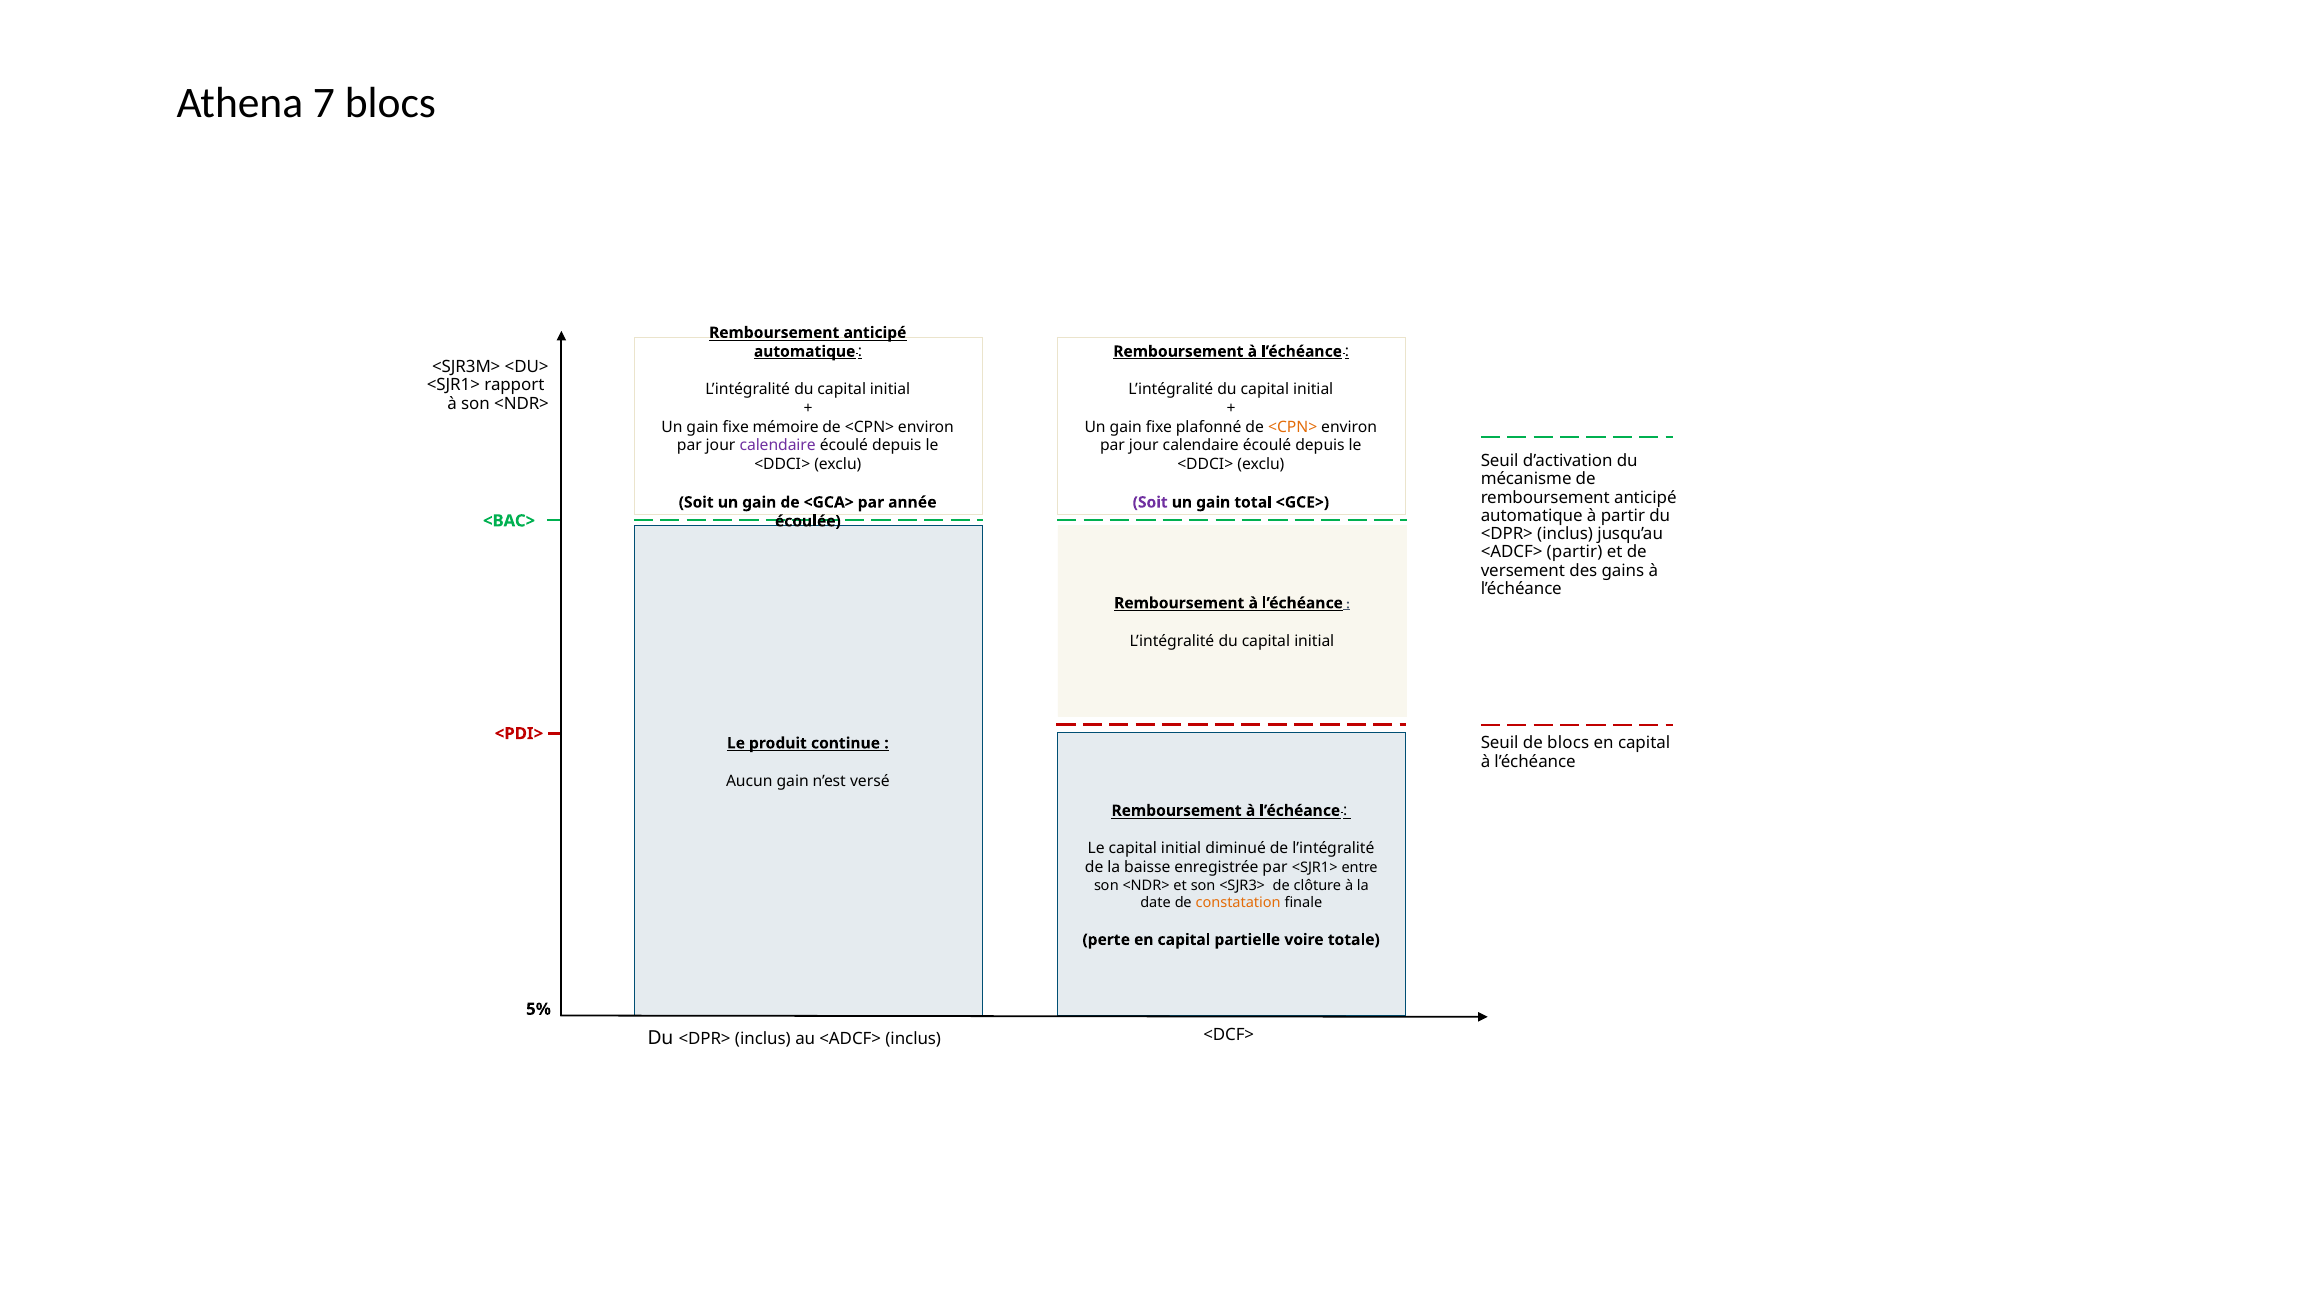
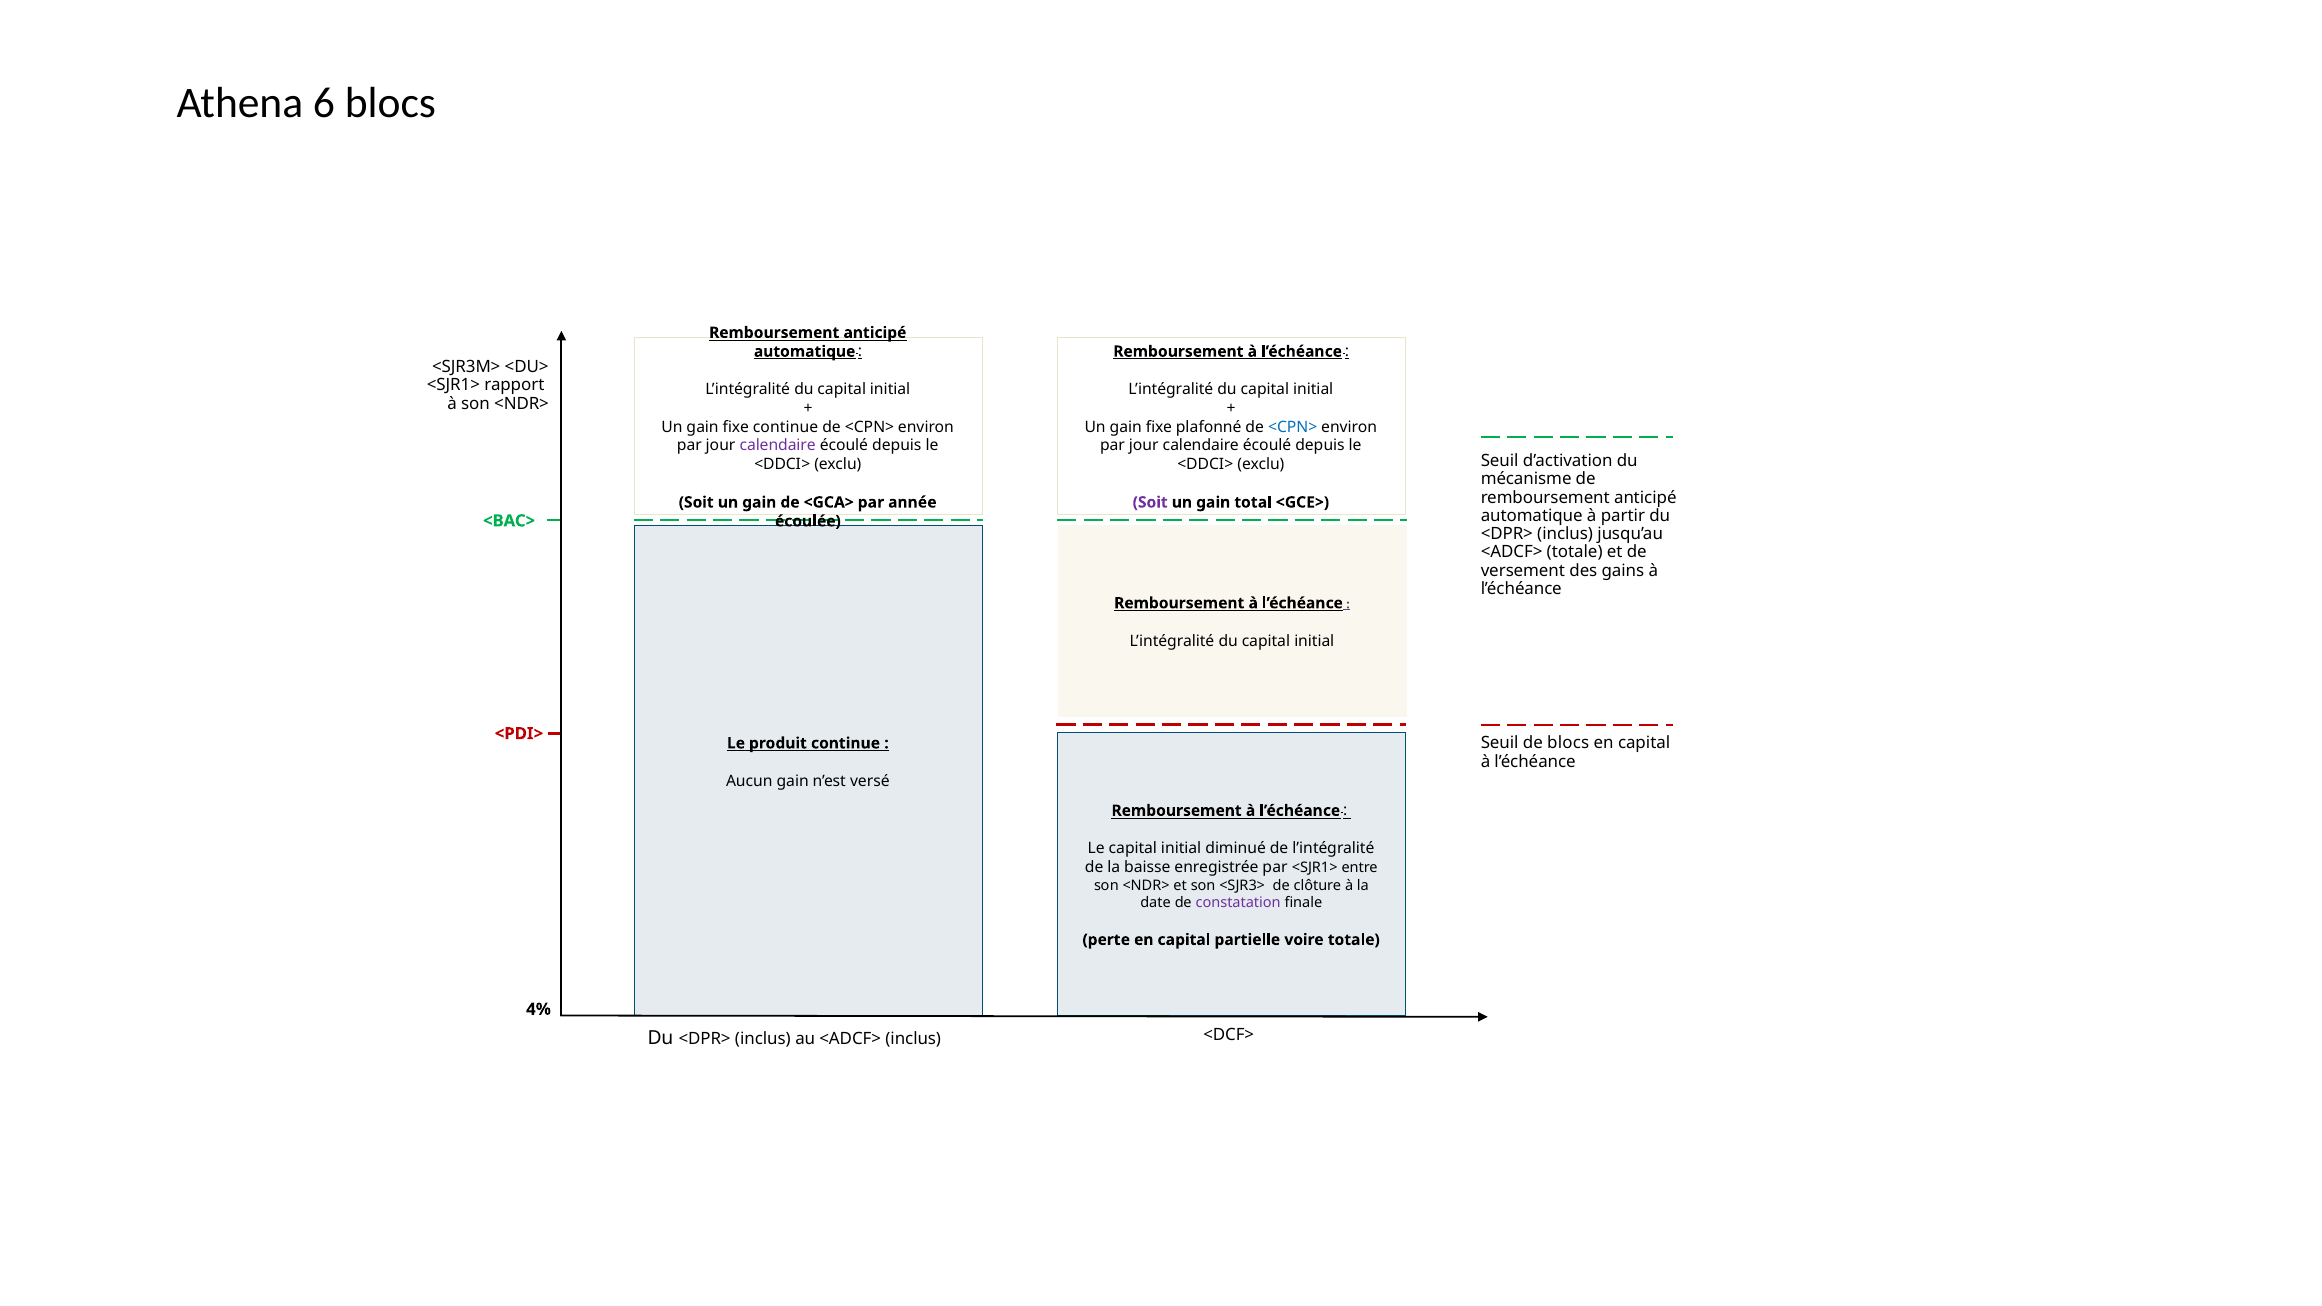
7: 7 -> 6
fixe mémoire: mémoire -> continue
<CPN> at (1293, 427) colour: orange -> blue
<ADCF> partir: partir -> totale
constatation colour: orange -> purple
5%: 5% -> 4%
